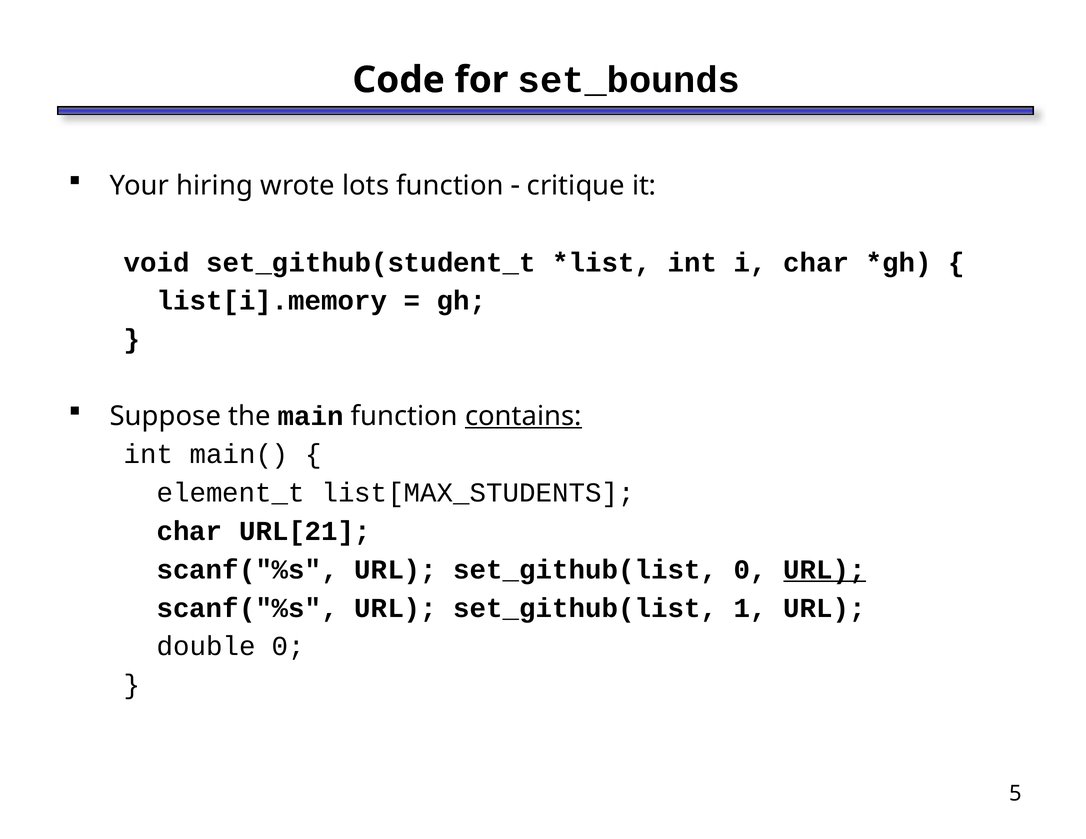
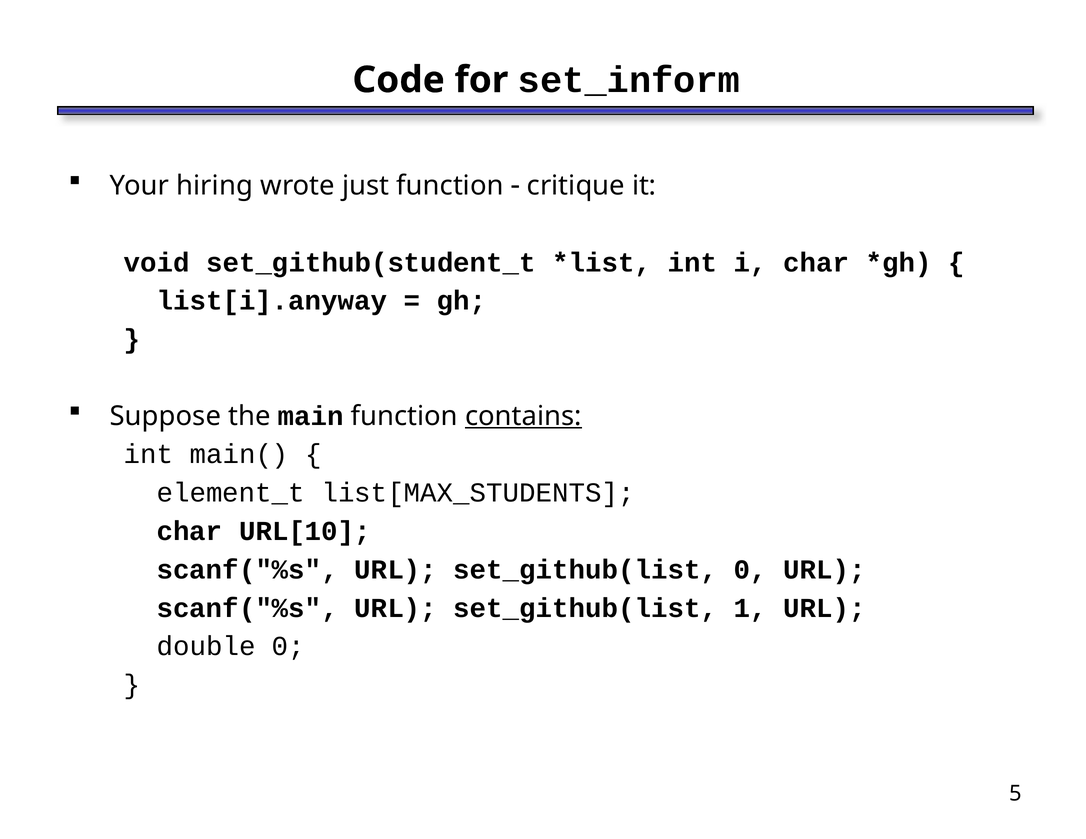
set_bounds: set_bounds -> set_inform
lots: lots -> just
list[i].memory: list[i].memory -> list[i].anyway
URL[21: URL[21 -> URL[10
URL at (825, 570) underline: present -> none
